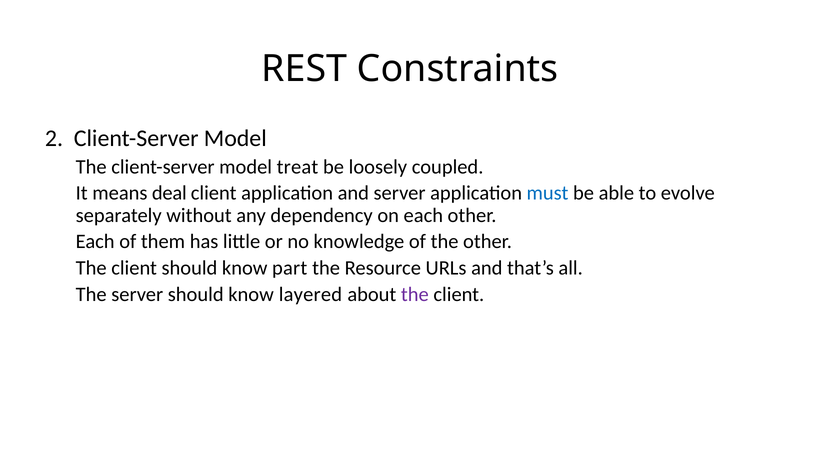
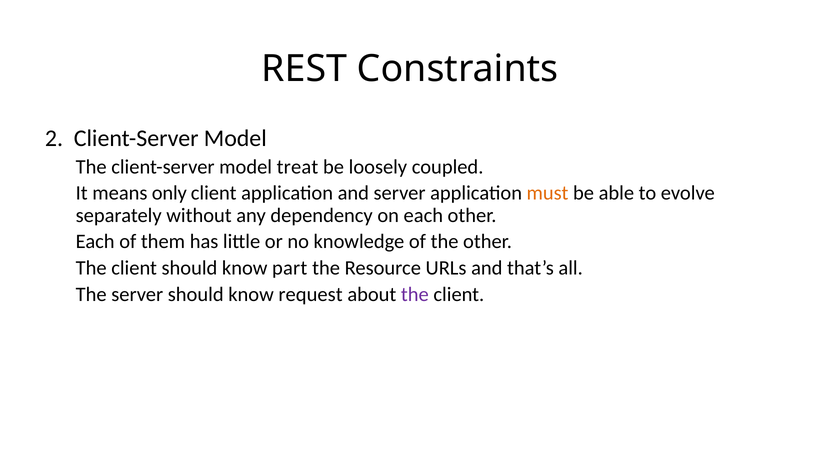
deal: deal -> only
must colour: blue -> orange
layered: layered -> request
